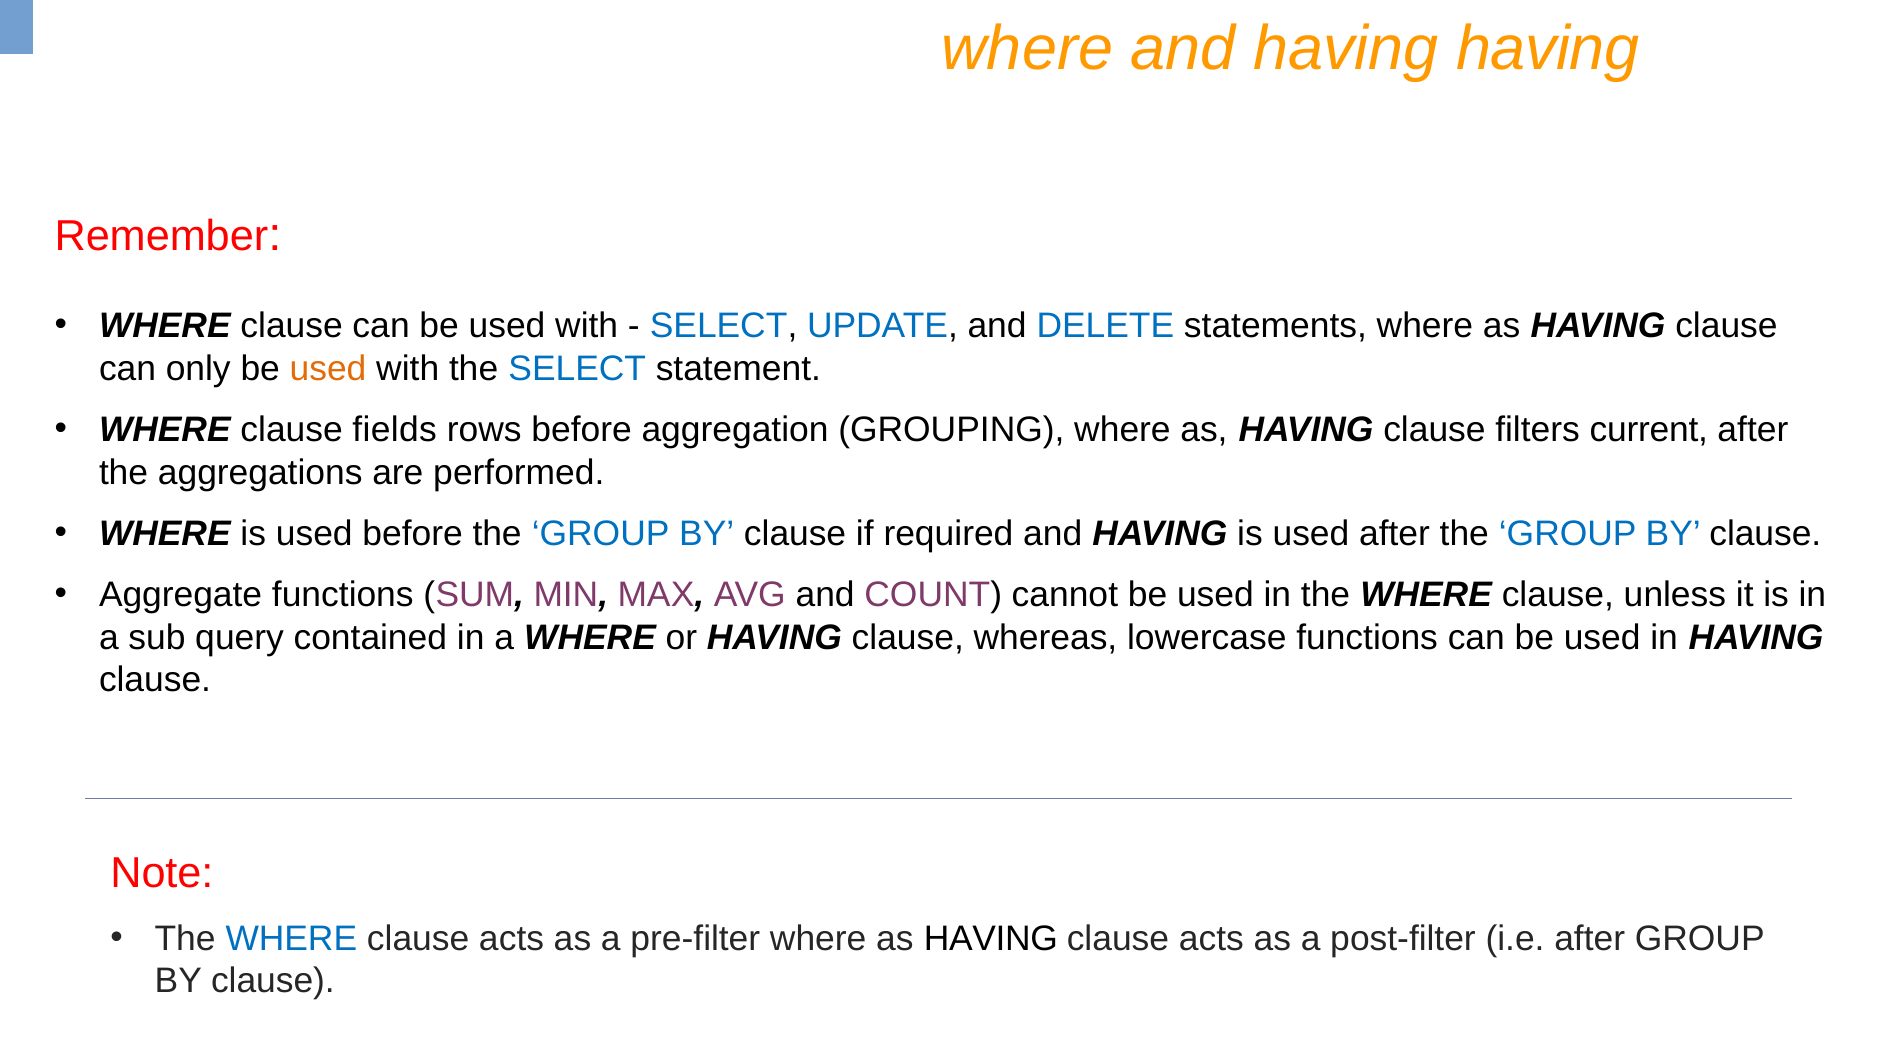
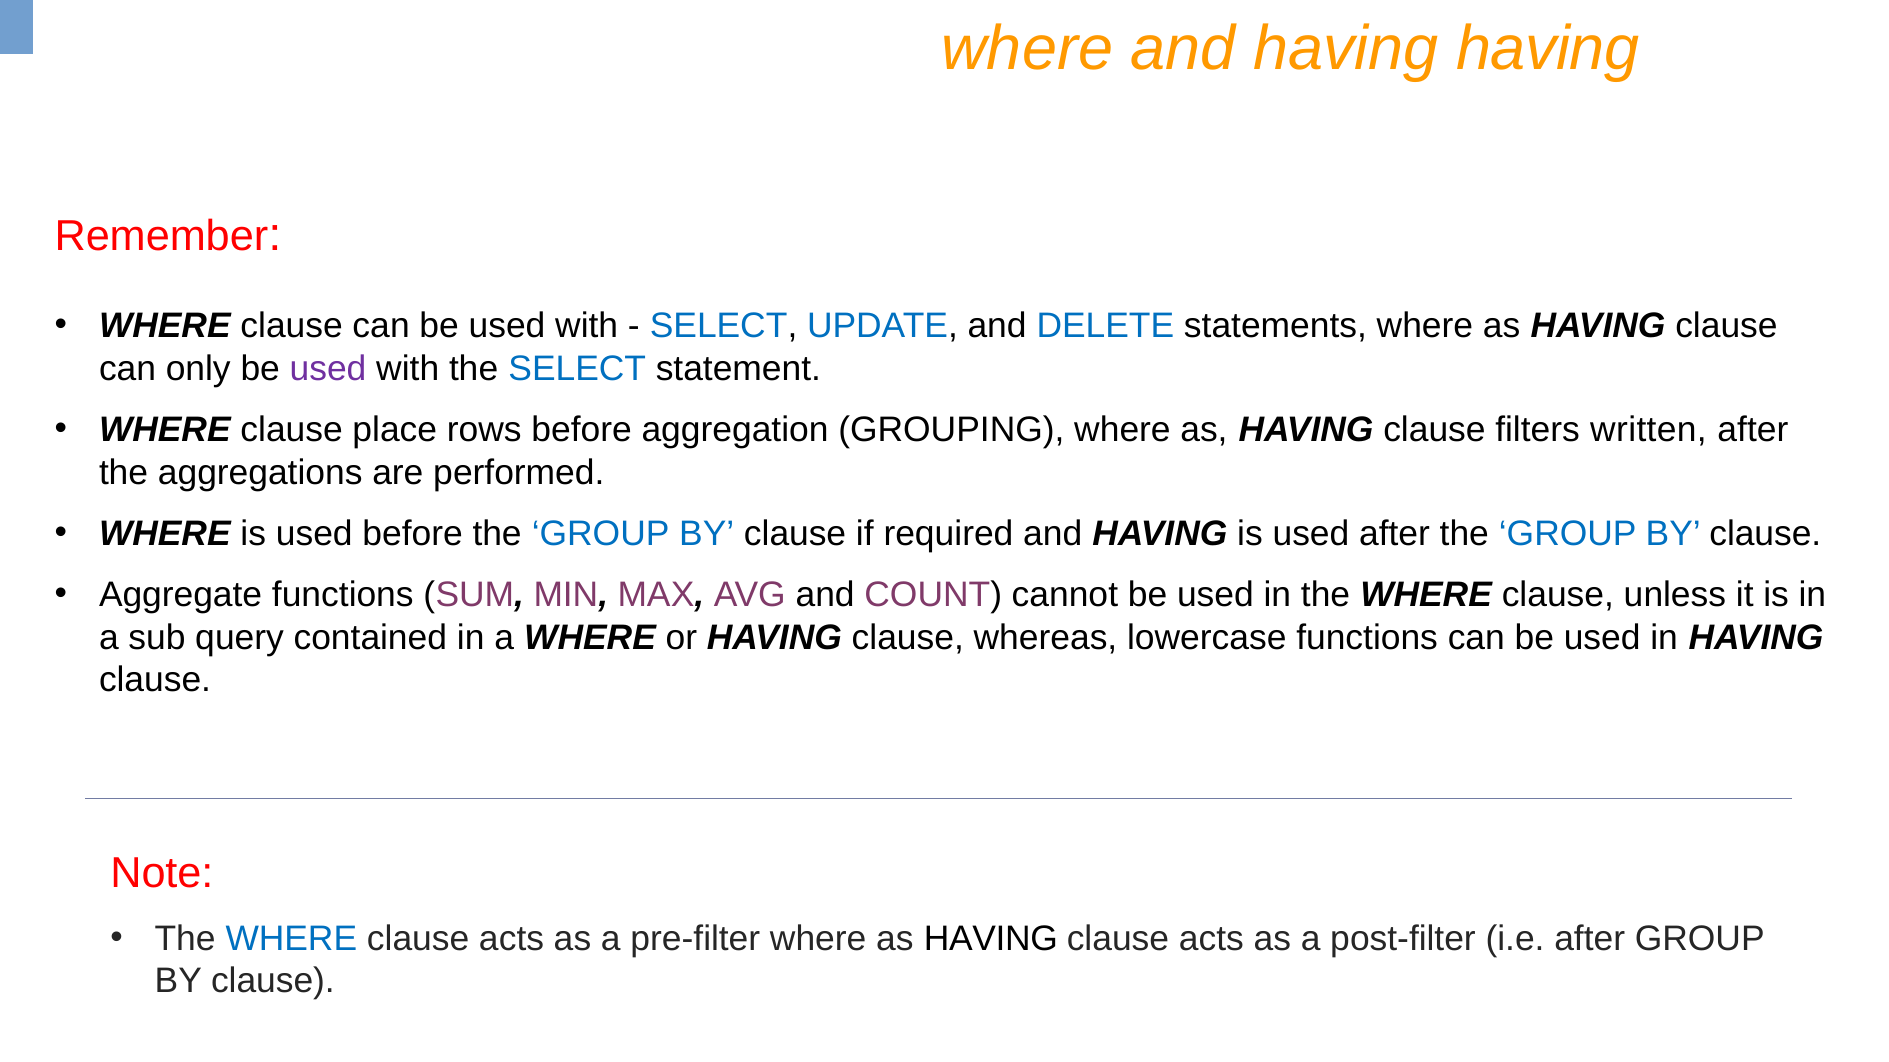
used at (328, 369) colour: orange -> purple
fields: fields -> place
current: current -> written
